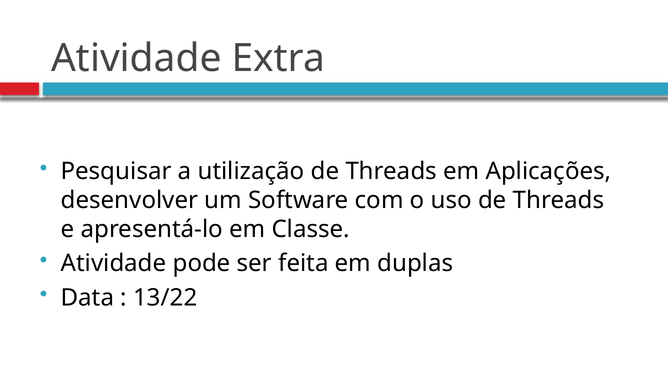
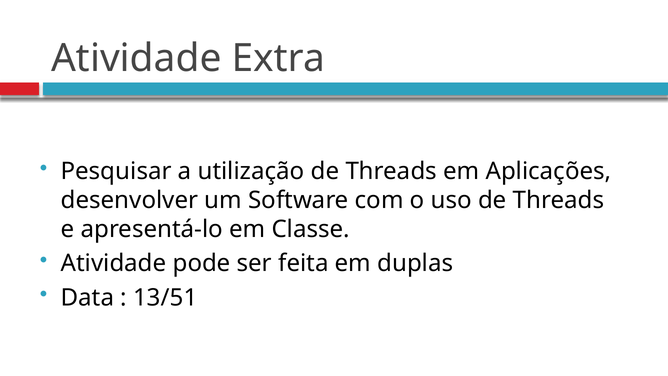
13/22: 13/22 -> 13/51
